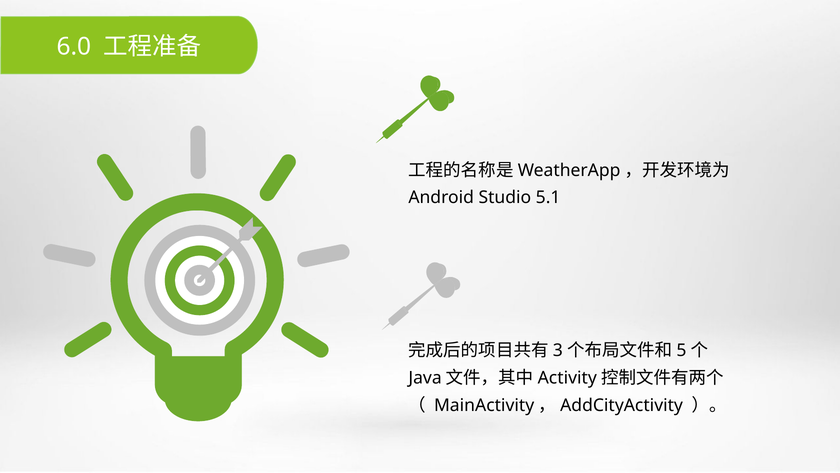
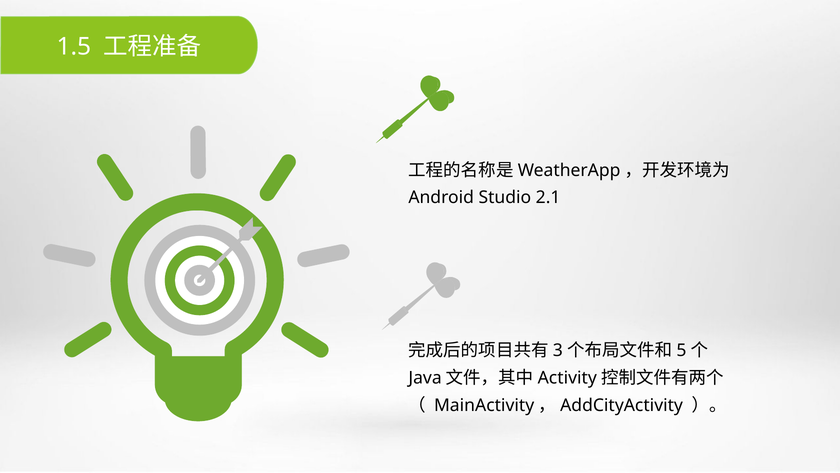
6.0: 6.0 -> 1.5
5.1: 5.1 -> 2.1
